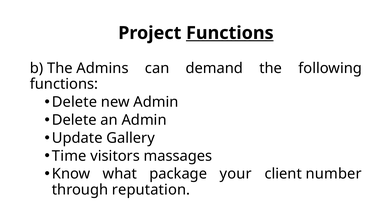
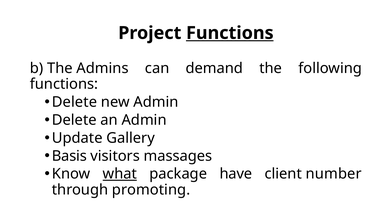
Time: Time -> Basis
what underline: none -> present
your: your -> have
reputation: reputation -> promoting
